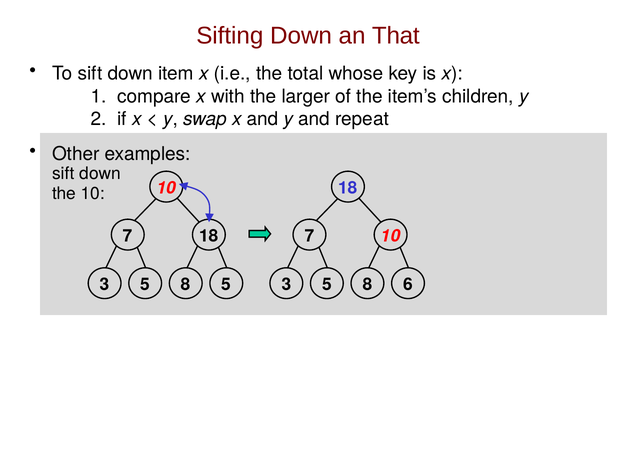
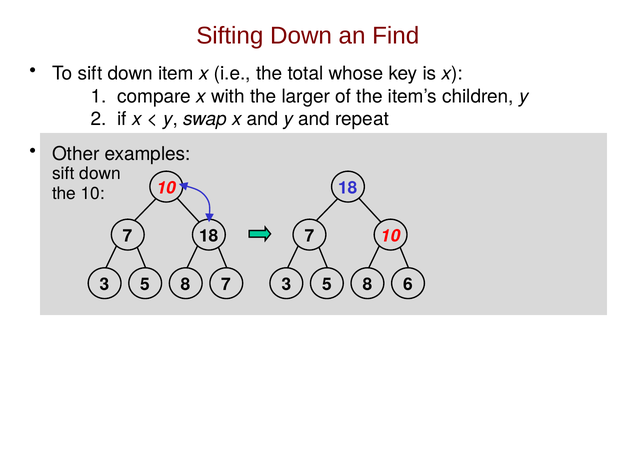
That: That -> Find
8 5: 5 -> 7
